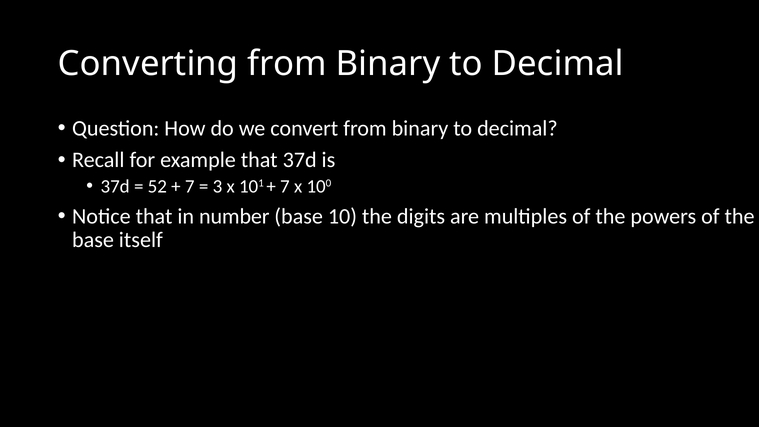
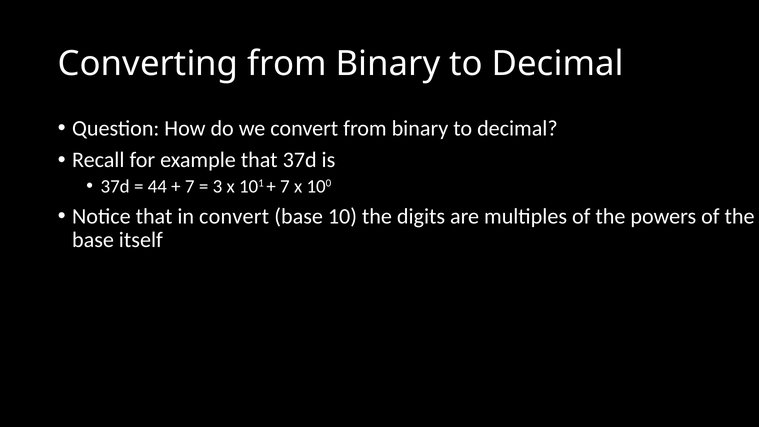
52: 52 -> 44
in number: number -> convert
